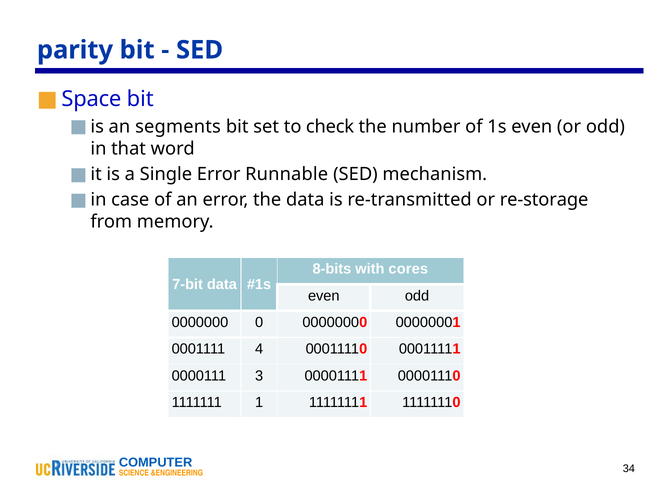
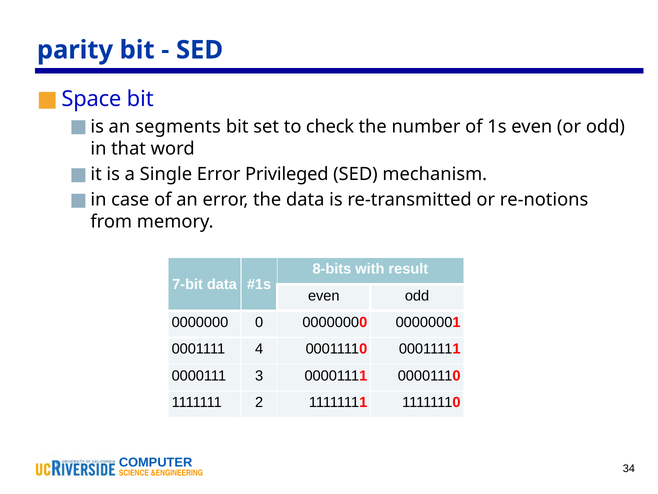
Runnable: Runnable -> Privileged
re-storage: re-storage -> re-notions
cores: cores -> result
1: 1 -> 2
